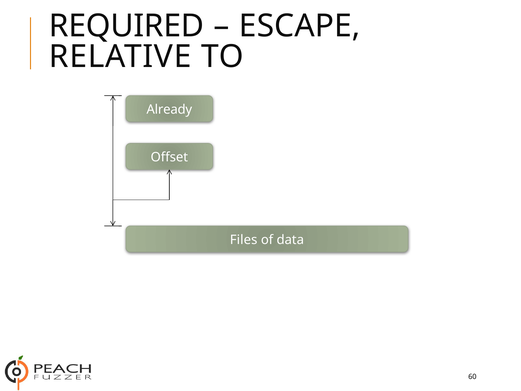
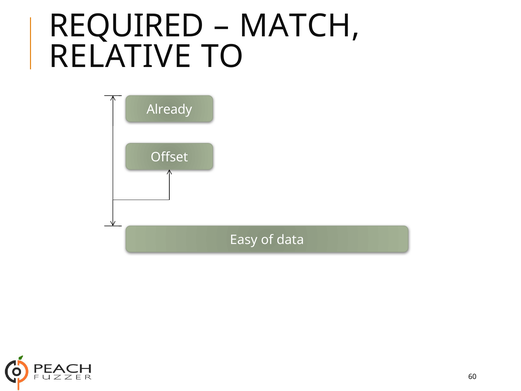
ESCAPE: ESCAPE -> MATCH
Files: Files -> Easy
